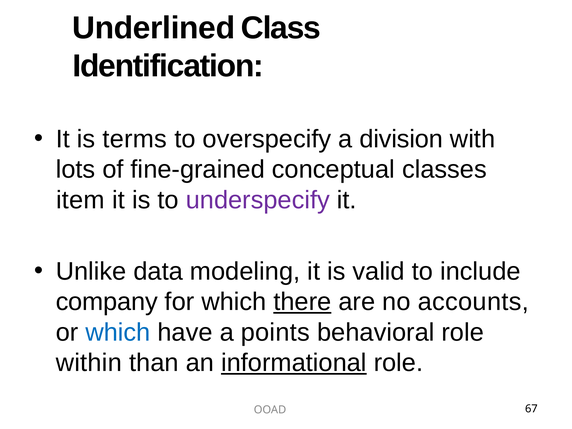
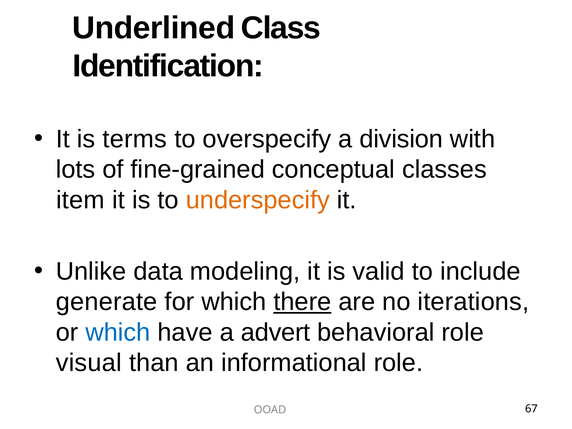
underspecify colour: purple -> orange
company: company -> generate
accounts: accounts -> iterations
points: points -> advert
within: within -> visual
informational underline: present -> none
